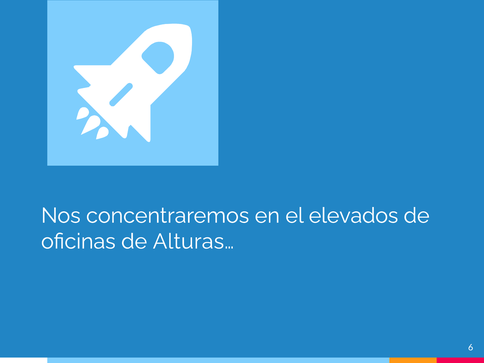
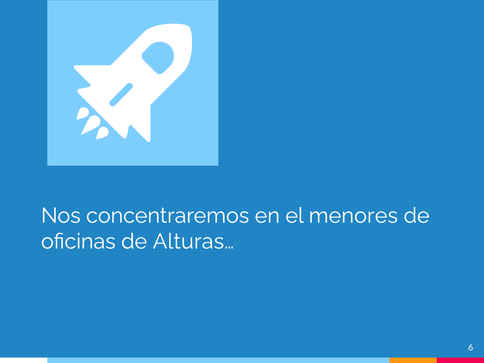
elevados: elevados -> menores
